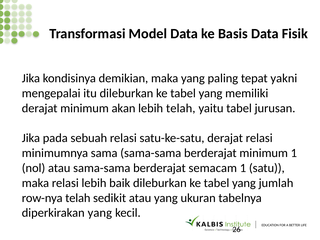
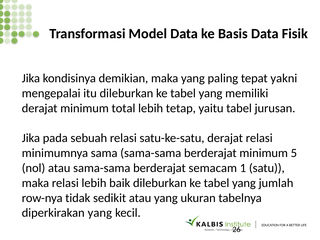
akan: akan -> total
lebih telah: telah -> tetap
minimum 1: 1 -> 5
row-nya telah: telah -> tidak
